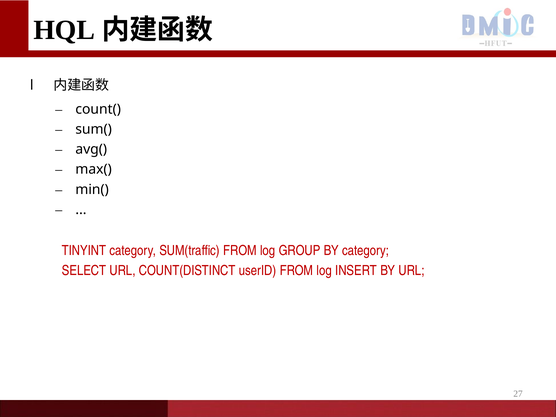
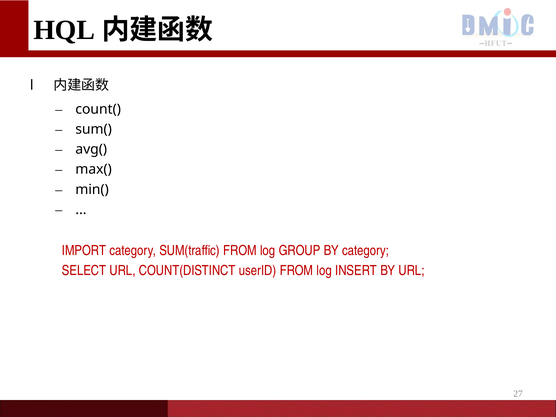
TINYINT: TINYINT -> IMPORT
